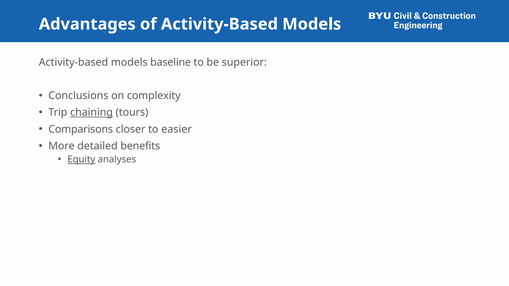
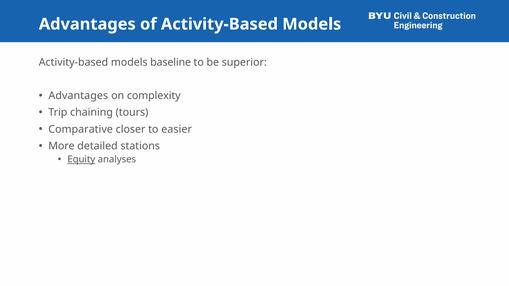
Conclusions at (78, 96): Conclusions -> Advantages
chaining underline: present -> none
Comparisons: Comparisons -> Comparative
benefits: benefits -> stations
